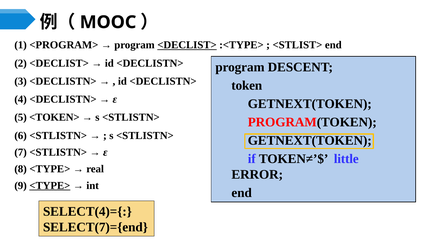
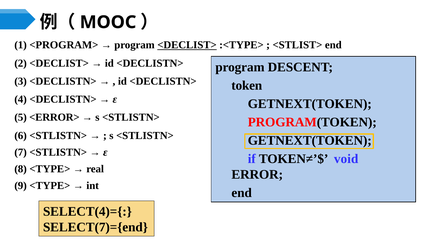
<TOKEN>: <TOKEN> -> <ERROR>
little: little -> void
<TYPE> at (50, 186) underline: present -> none
